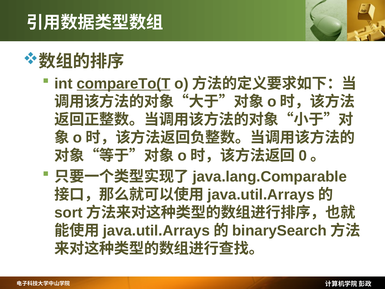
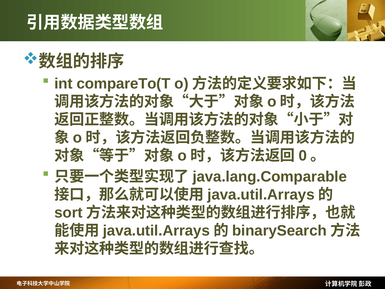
compareTo(T underline: present -> none
